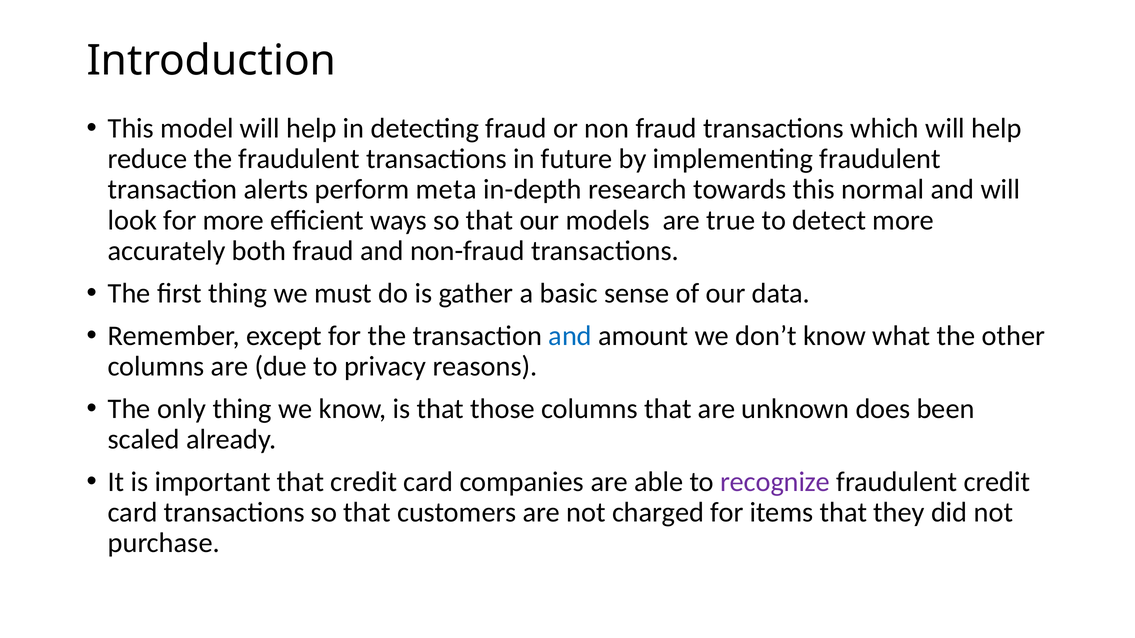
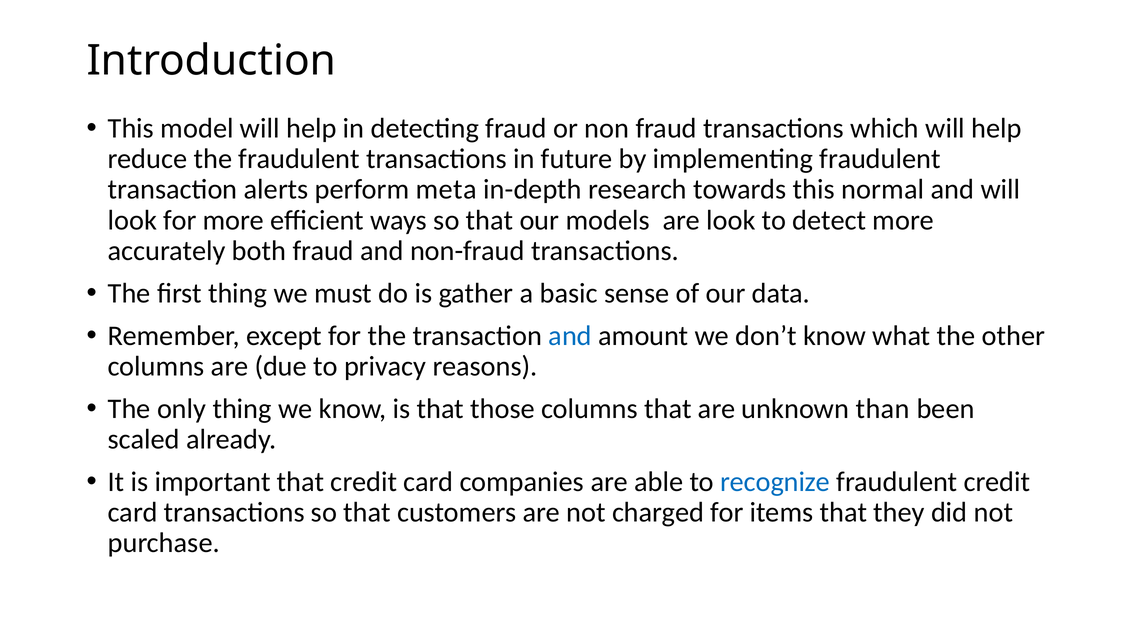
are true: true -> look
does: does -> than
recognize colour: purple -> blue
